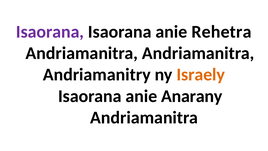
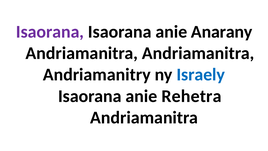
Rehetra: Rehetra -> Anarany
Israely colour: orange -> blue
Anarany: Anarany -> Rehetra
